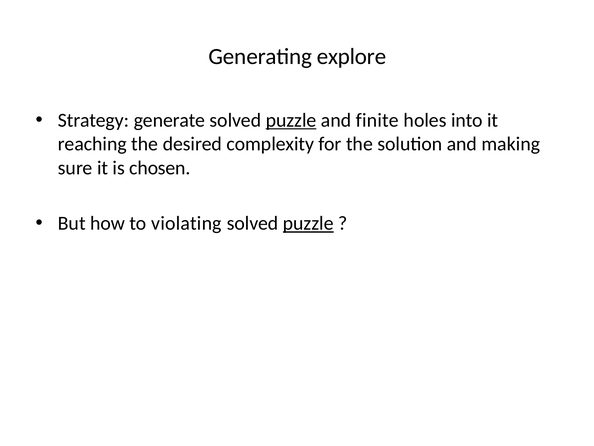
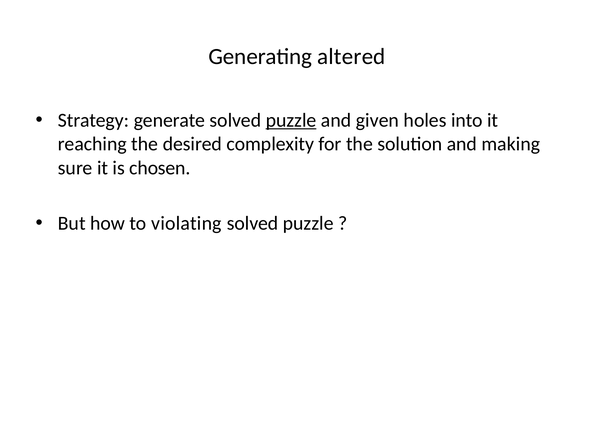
explore: explore -> altered
finite: finite -> given
puzzle at (308, 223) underline: present -> none
